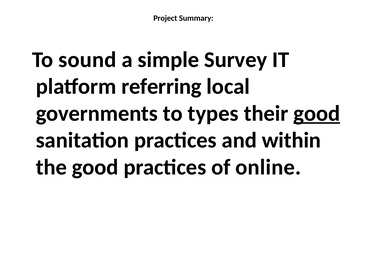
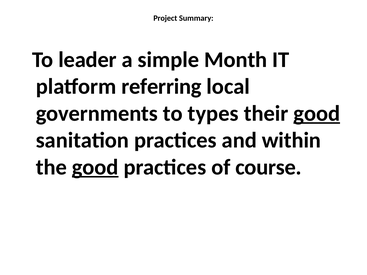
sound: sound -> leader
Survey: Survey -> Month
good at (95, 167) underline: none -> present
online: online -> course
